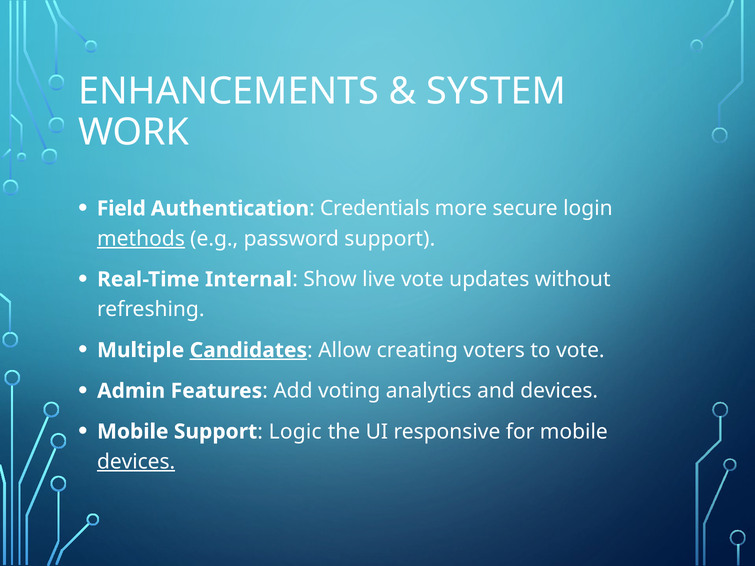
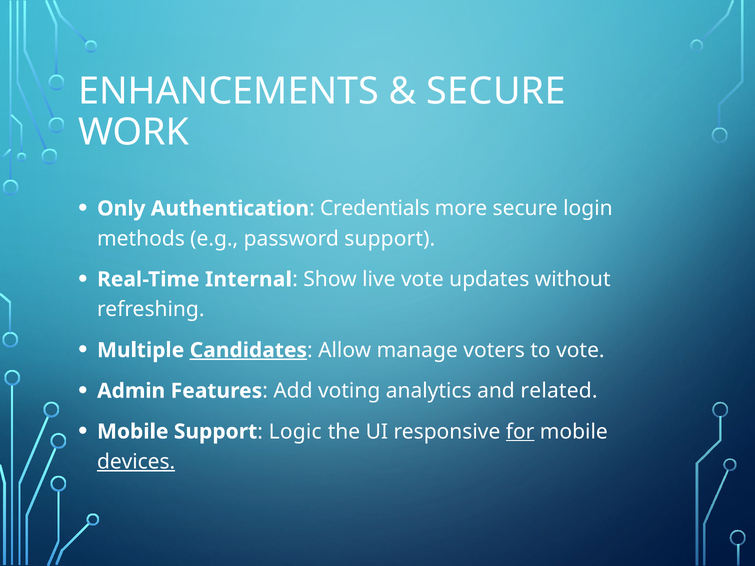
SYSTEM at (496, 91): SYSTEM -> SECURE
Field: Field -> Only
methods underline: present -> none
creating: creating -> manage
and devices: devices -> related
for underline: none -> present
